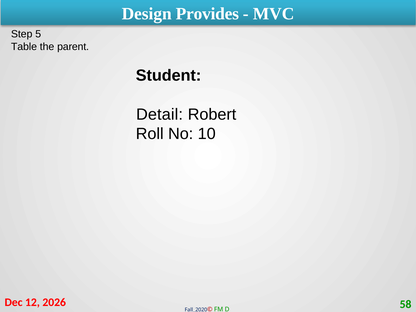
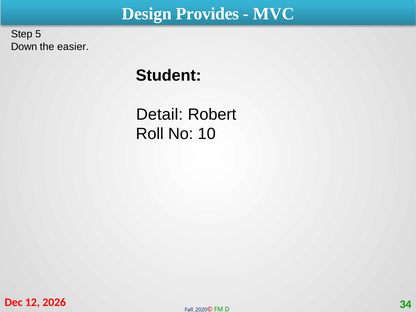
Table: Table -> Down
parent: parent -> easier
58: 58 -> 34
